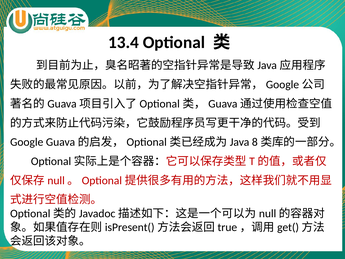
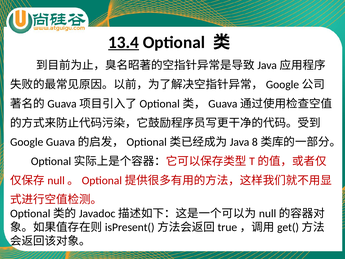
13.4 underline: none -> present
